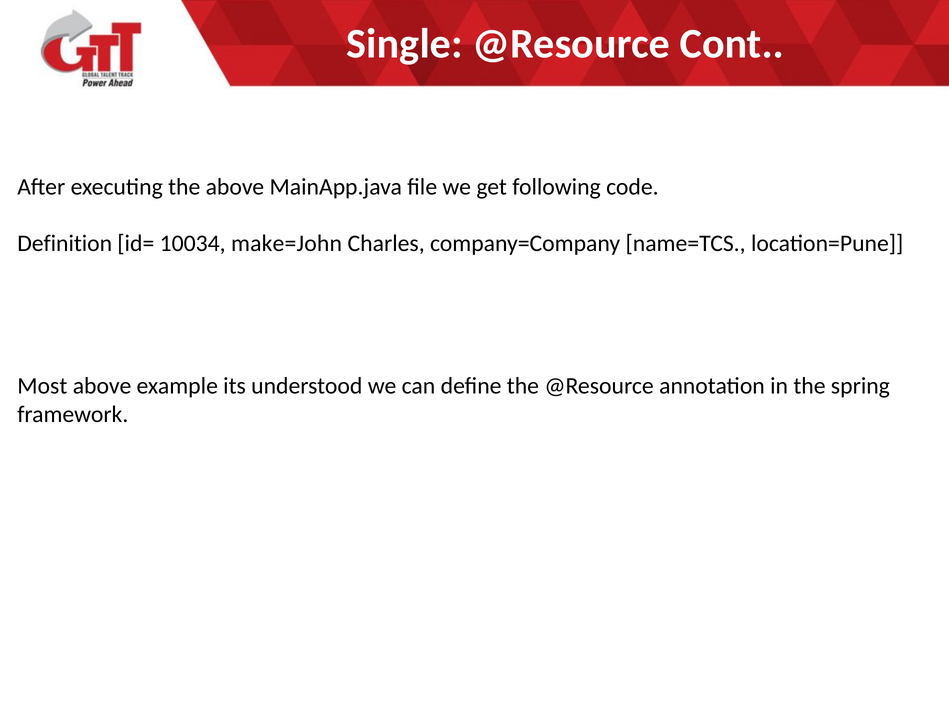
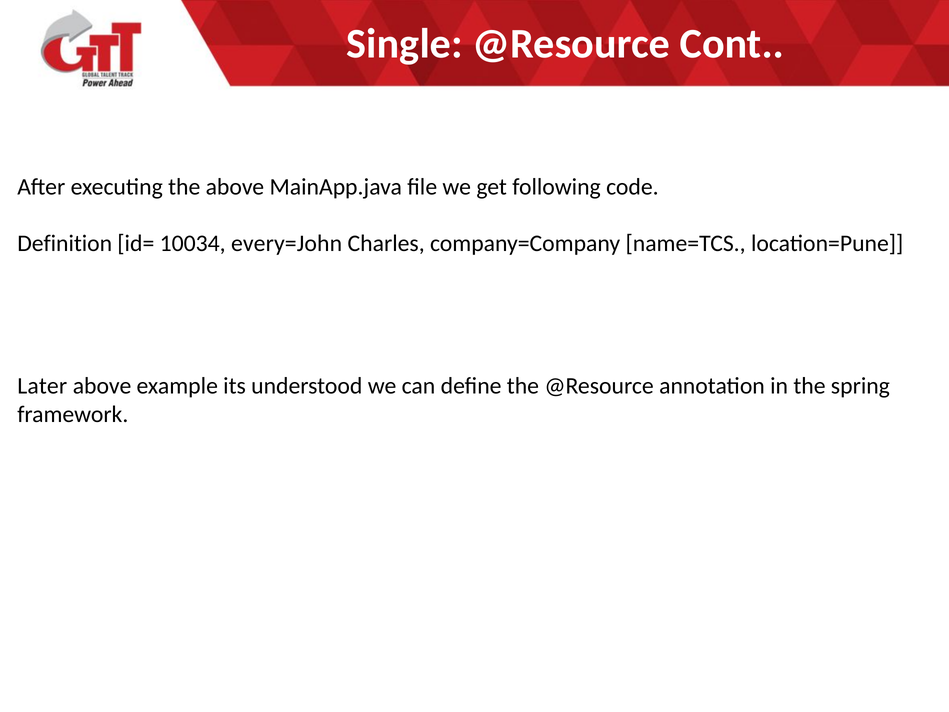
make=John: make=John -> every=John
Most: Most -> Later
